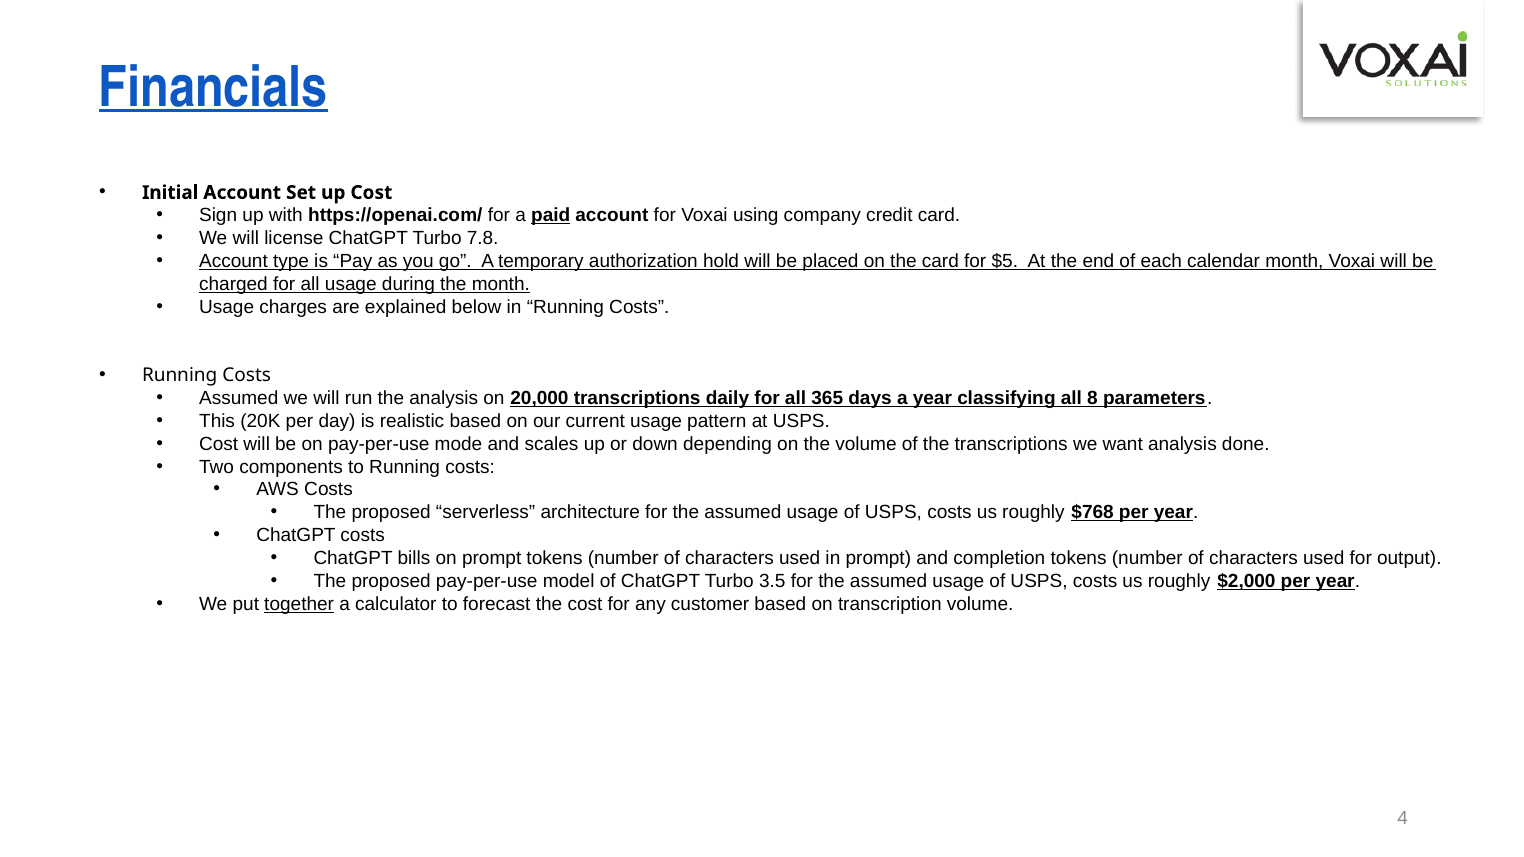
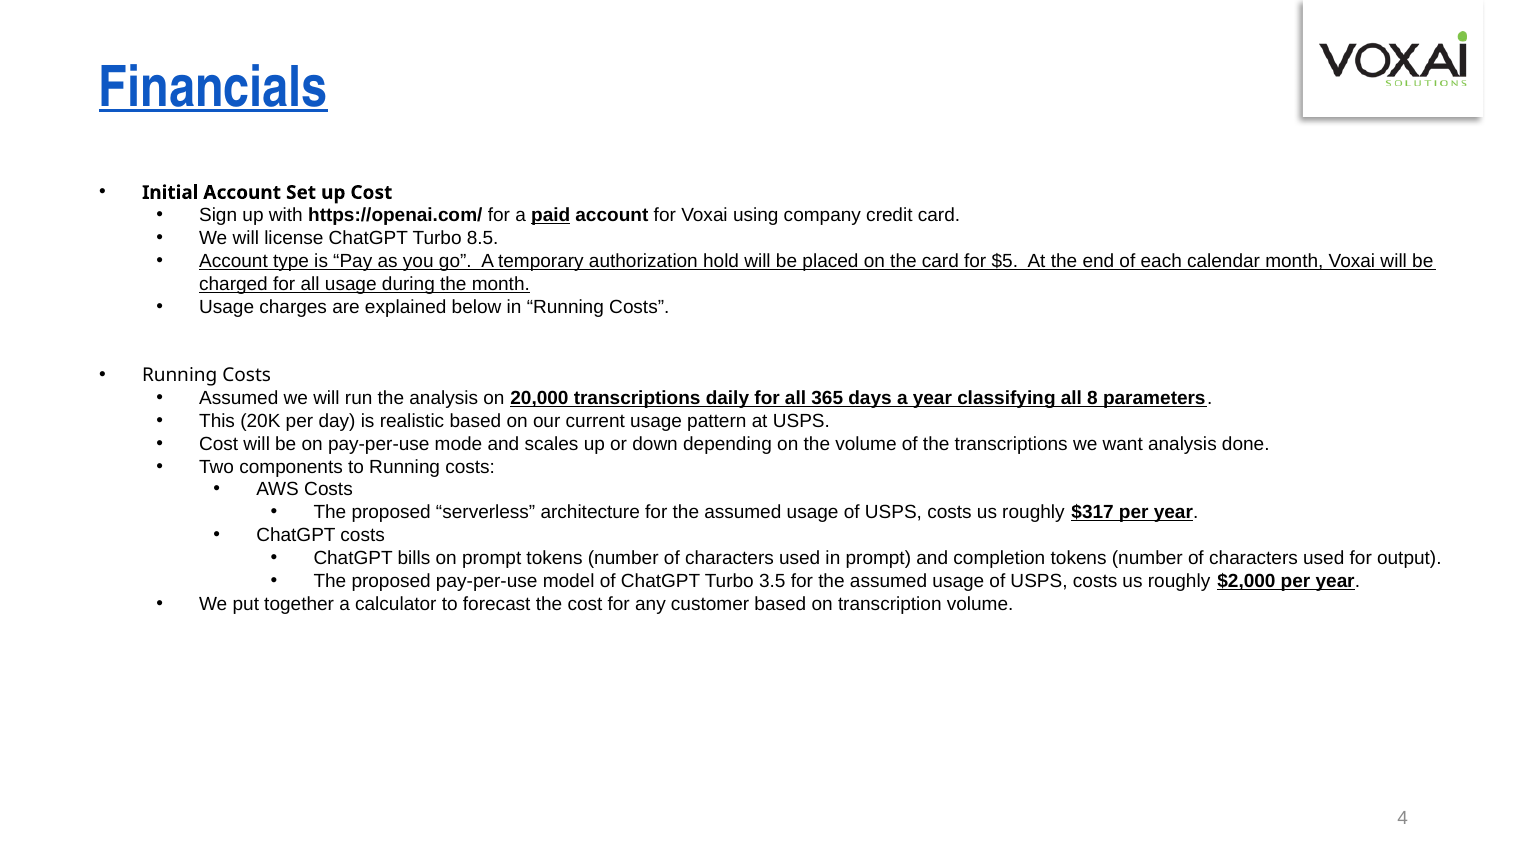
7.8: 7.8 -> 8.5
$768: $768 -> $317
together underline: present -> none
